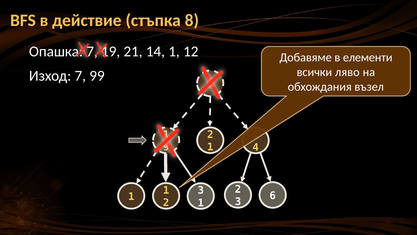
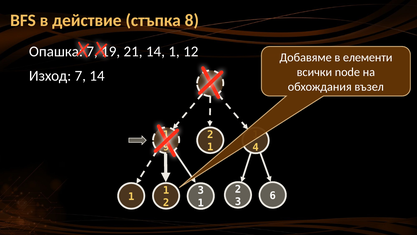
ляво: ляво -> node
7 99: 99 -> 14
